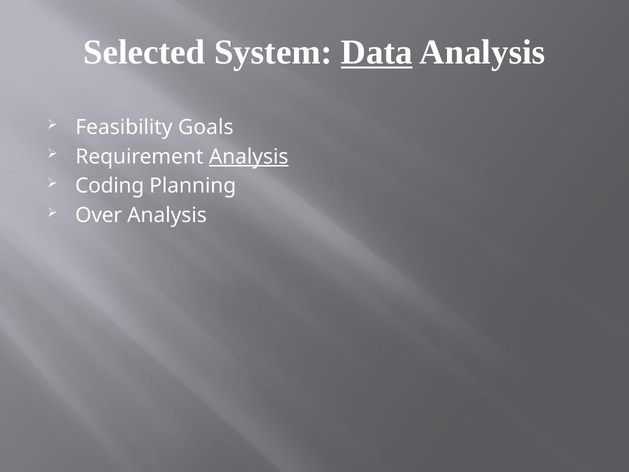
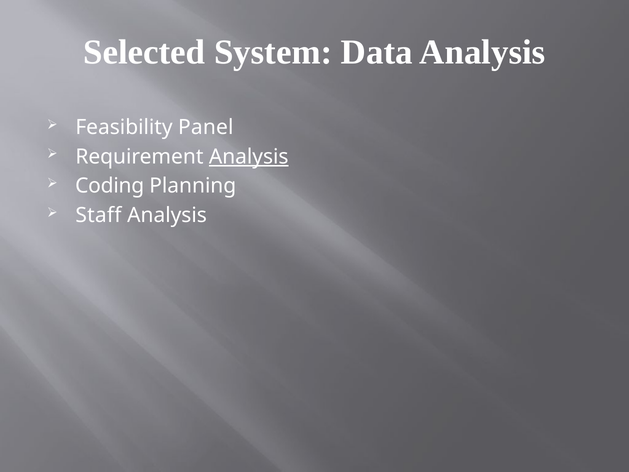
Data underline: present -> none
Goals: Goals -> Panel
Over: Over -> Staff
